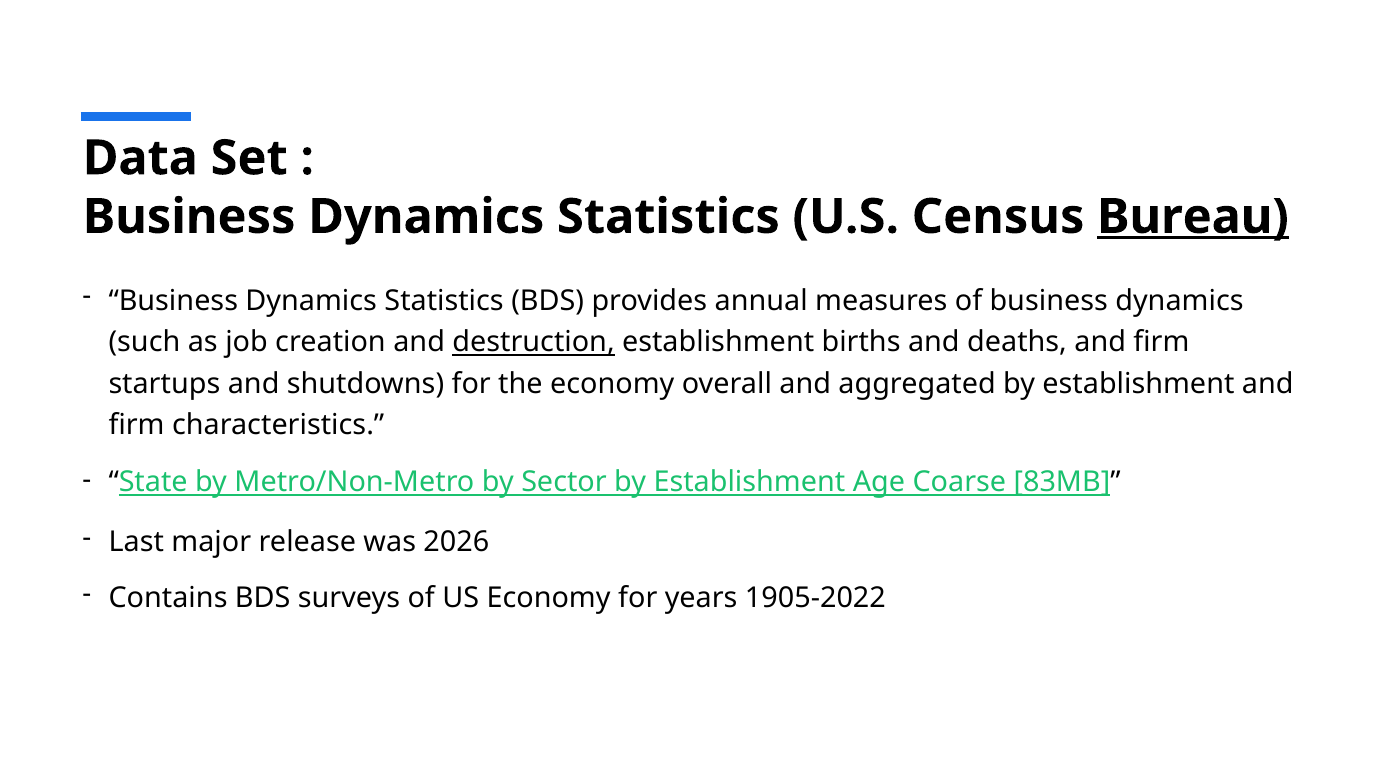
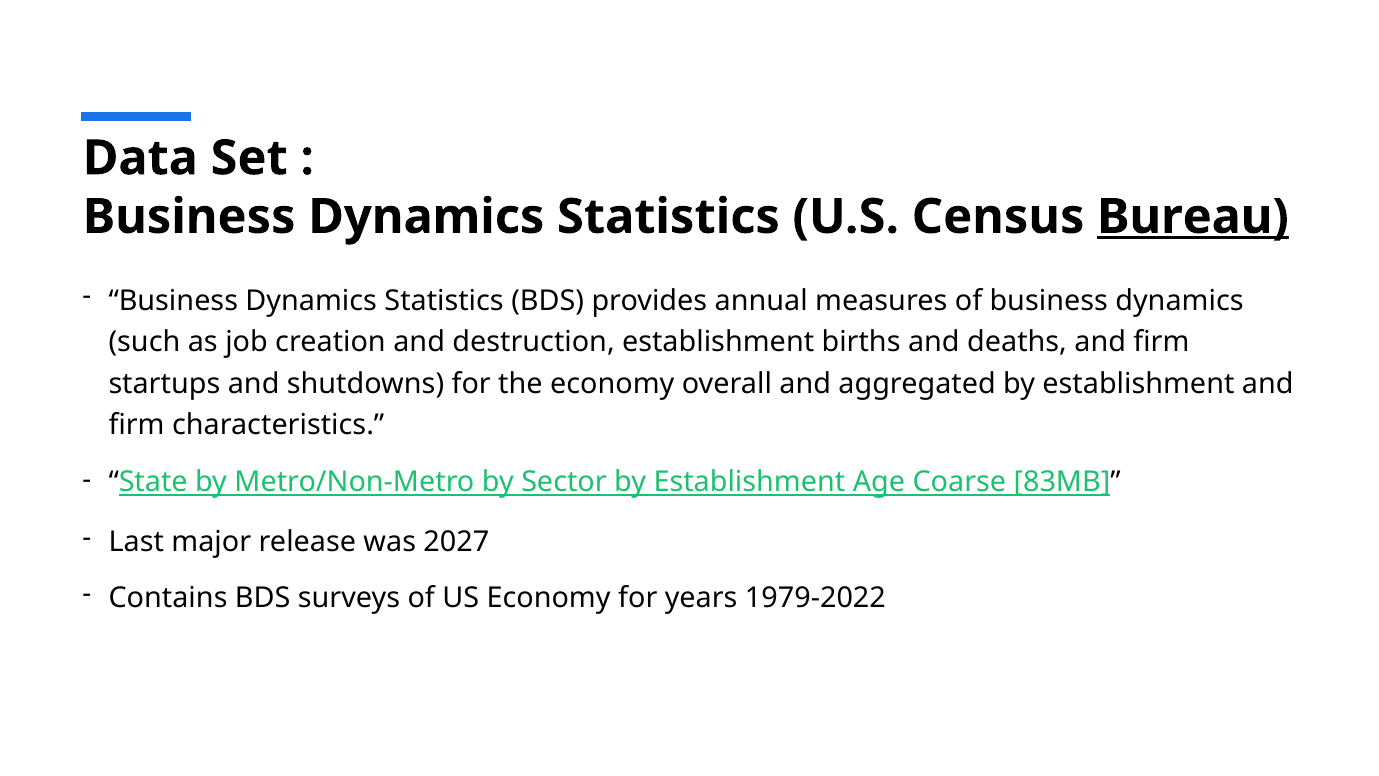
destruction underline: present -> none
2026: 2026 -> 2027
1905-2022: 1905-2022 -> 1979-2022
